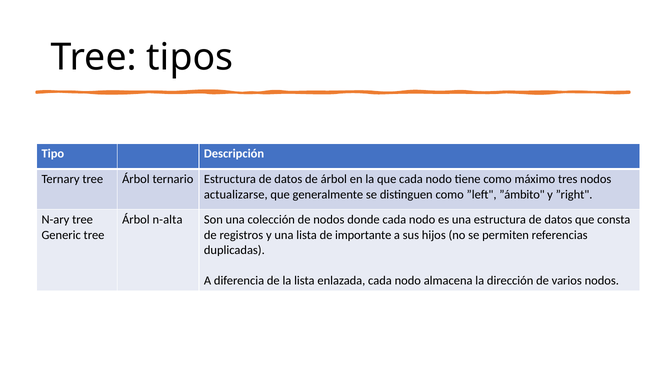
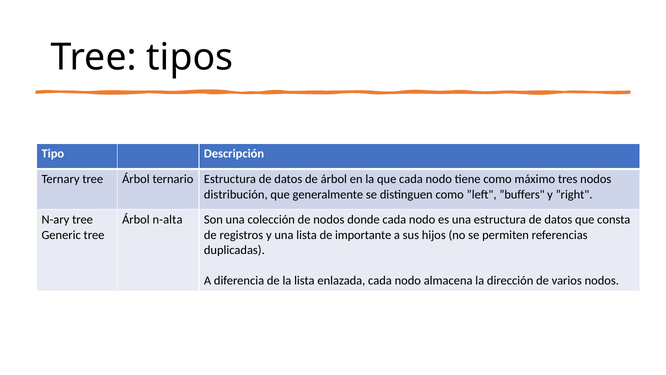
actualizarse: actualizarse -> distribución
”ámbito: ”ámbito -> ”buffers
